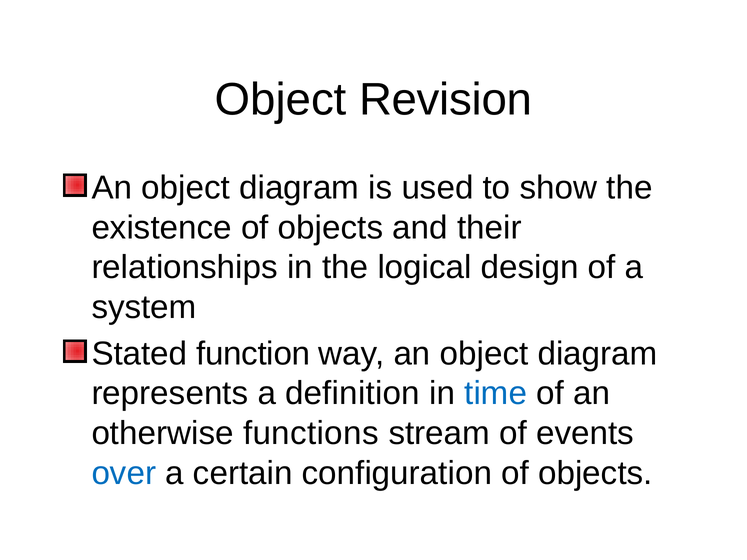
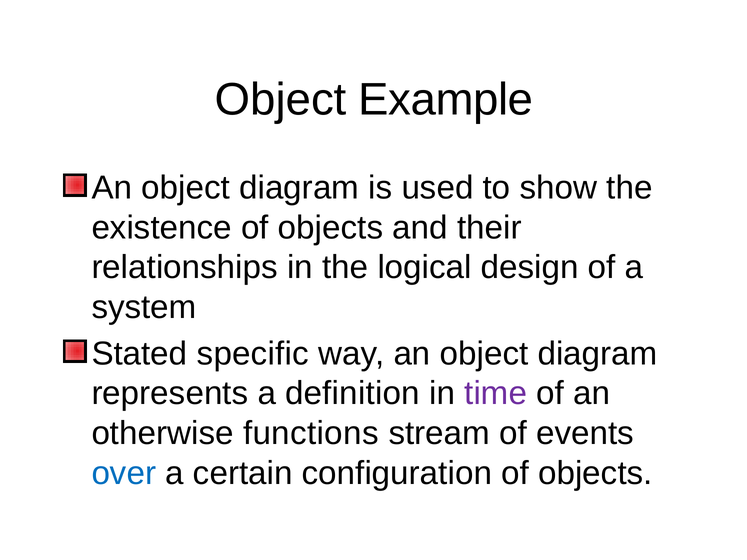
Revision: Revision -> Example
function: function -> specific
time colour: blue -> purple
